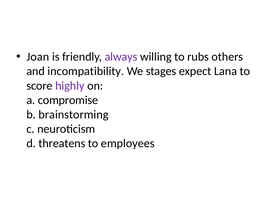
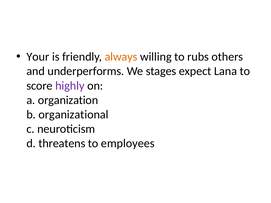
Joan: Joan -> Your
always colour: purple -> orange
incompatibility: incompatibility -> underperforms
compromise: compromise -> organization
brainstorming: brainstorming -> organizational
